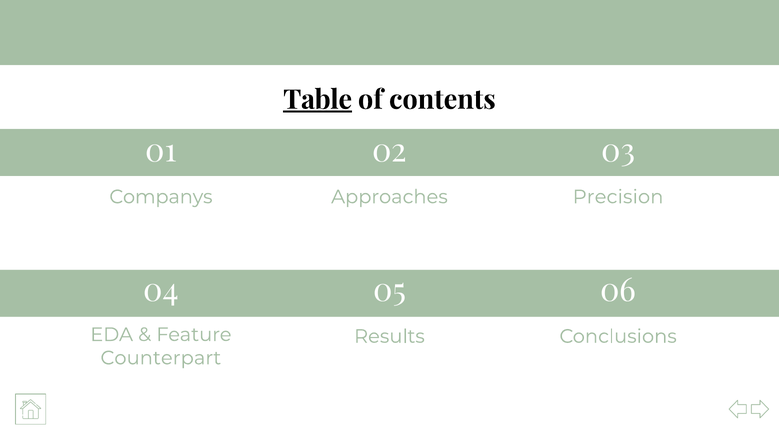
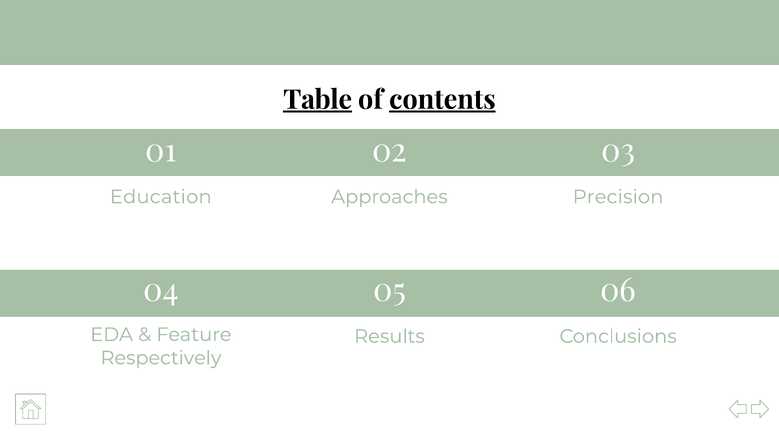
contents underline: none -> present
Companys: Companys -> Education
Counterpart: Counterpart -> Respectively
